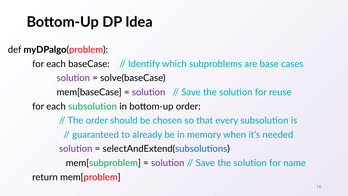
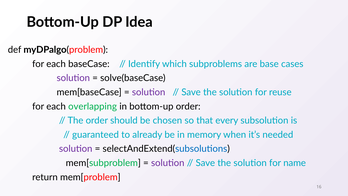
each subsolution: subsolution -> overlapping
